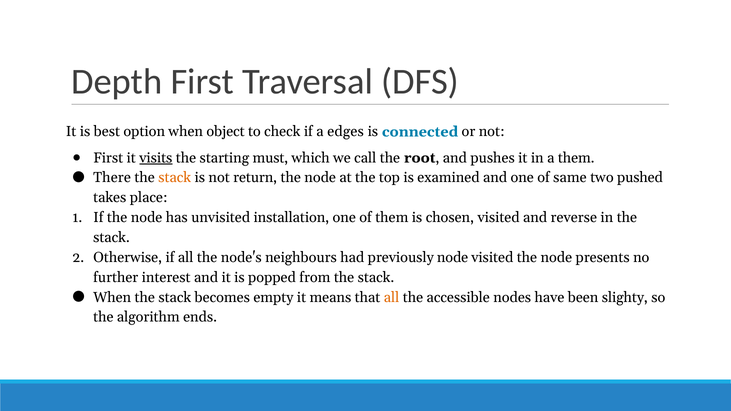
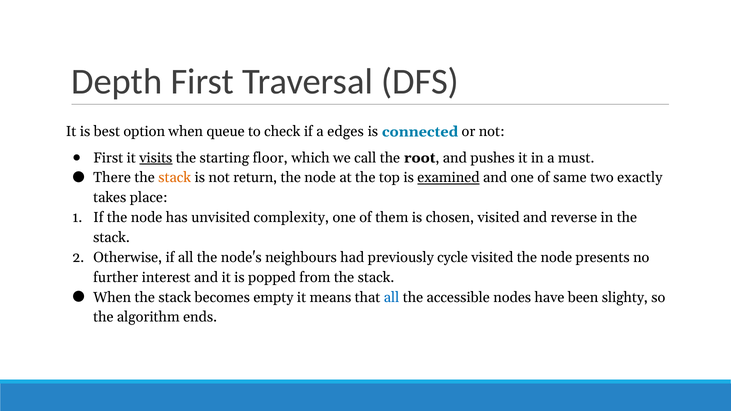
object: object -> queue
must: must -> floor
a them: them -> must
examined underline: none -> present
pushed: pushed -> exactly
installation: installation -> complexity
previously node: node -> cycle
all at (392, 297) colour: orange -> blue
